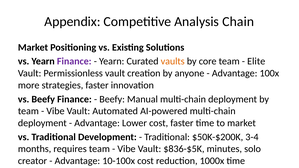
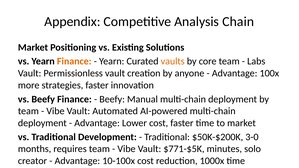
Finance at (74, 61) colour: purple -> orange
Elite: Elite -> Labs
3-4: 3-4 -> 3-0
$836-$5K: $836-$5K -> $771-$5K
